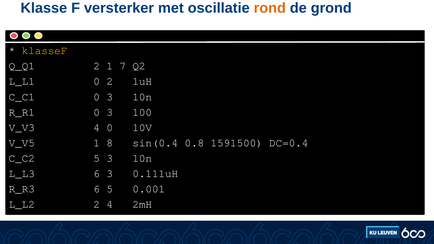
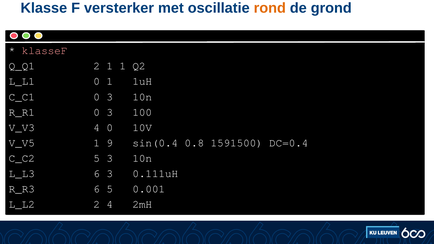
klasseF colour: yellow -> pink
1 7: 7 -> 1
0 2: 2 -> 1
8: 8 -> 9
